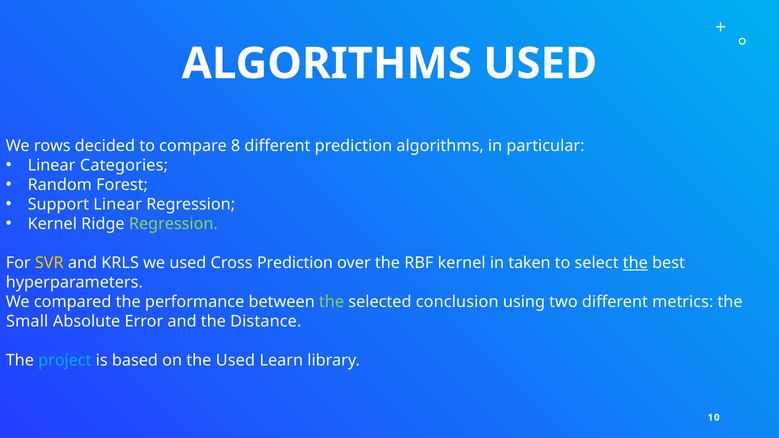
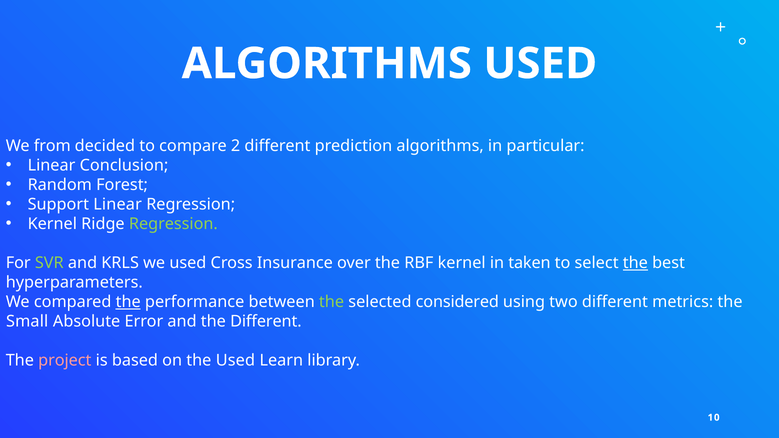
rows: rows -> from
8: 8 -> 2
Categories: Categories -> Conclusion
SVR colour: yellow -> light green
Cross Prediction: Prediction -> Insurance
the at (128, 302) underline: none -> present
conclusion: conclusion -> considered
the Distance: Distance -> Different
project colour: light blue -> pink
